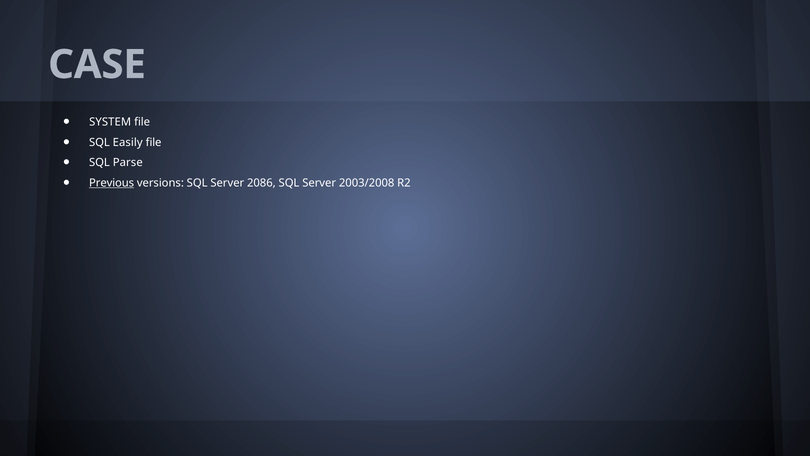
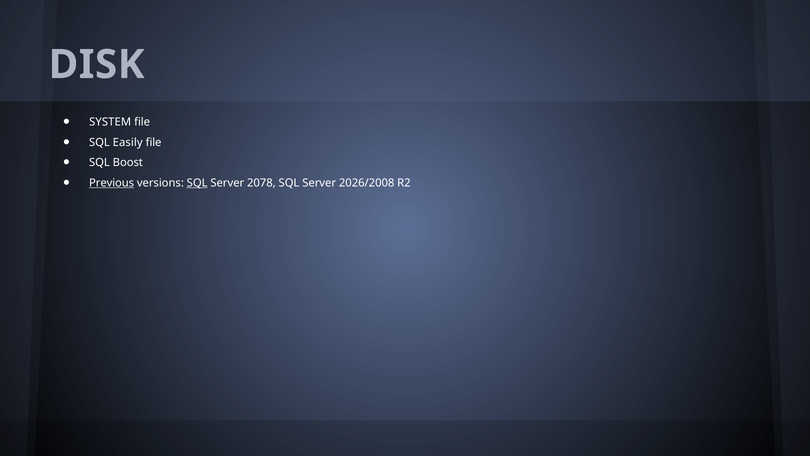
CASE: CASE -> DISK
Parse: Parse -> Boost
SQL at (197, 183) underline: none -> present
2086: 2086 -> 2078
2003/2008: 2003/2008 -> 2026/2008
